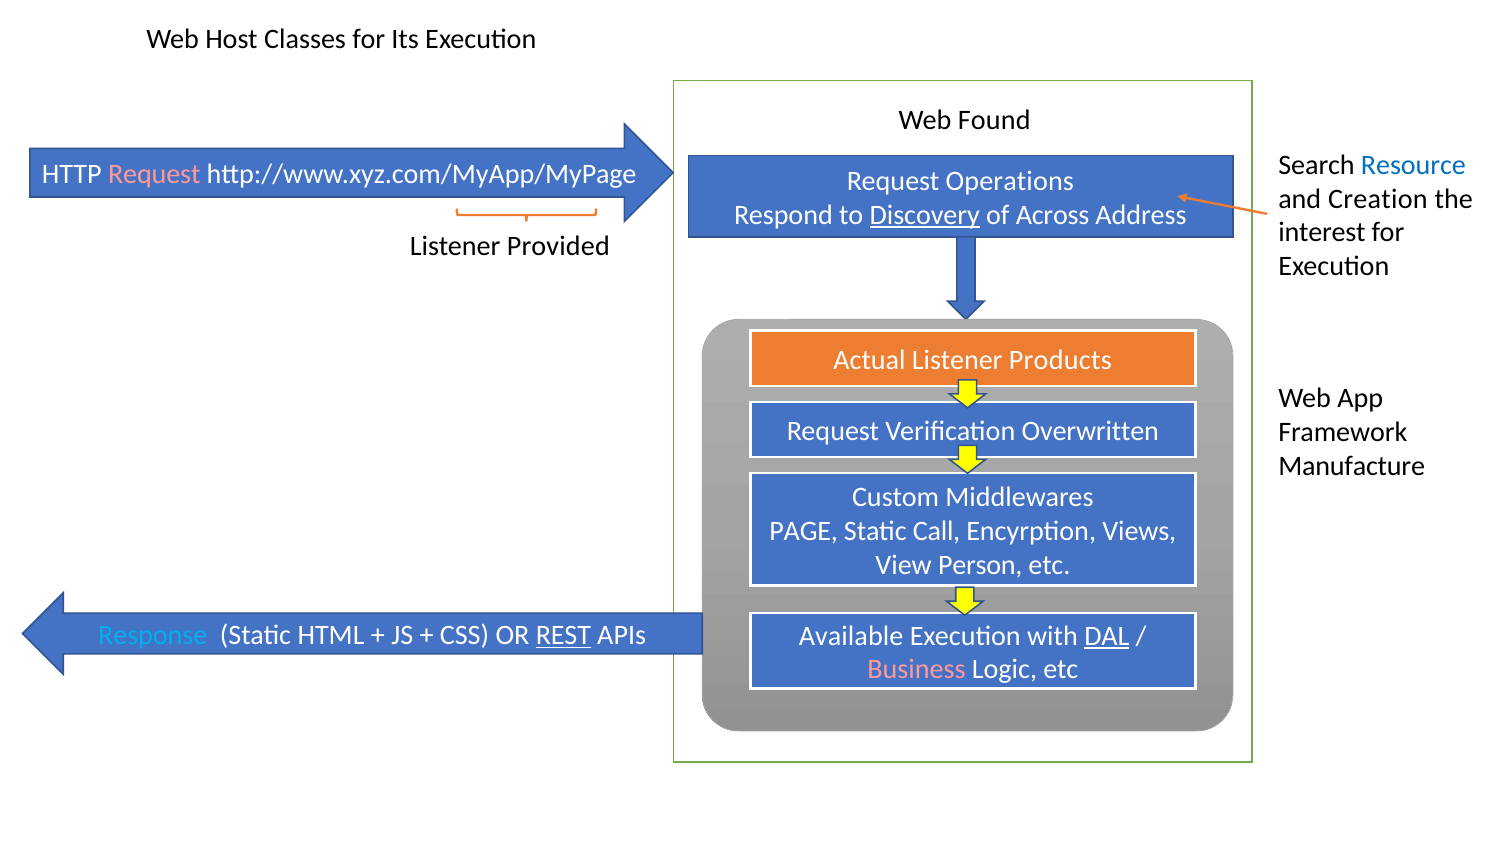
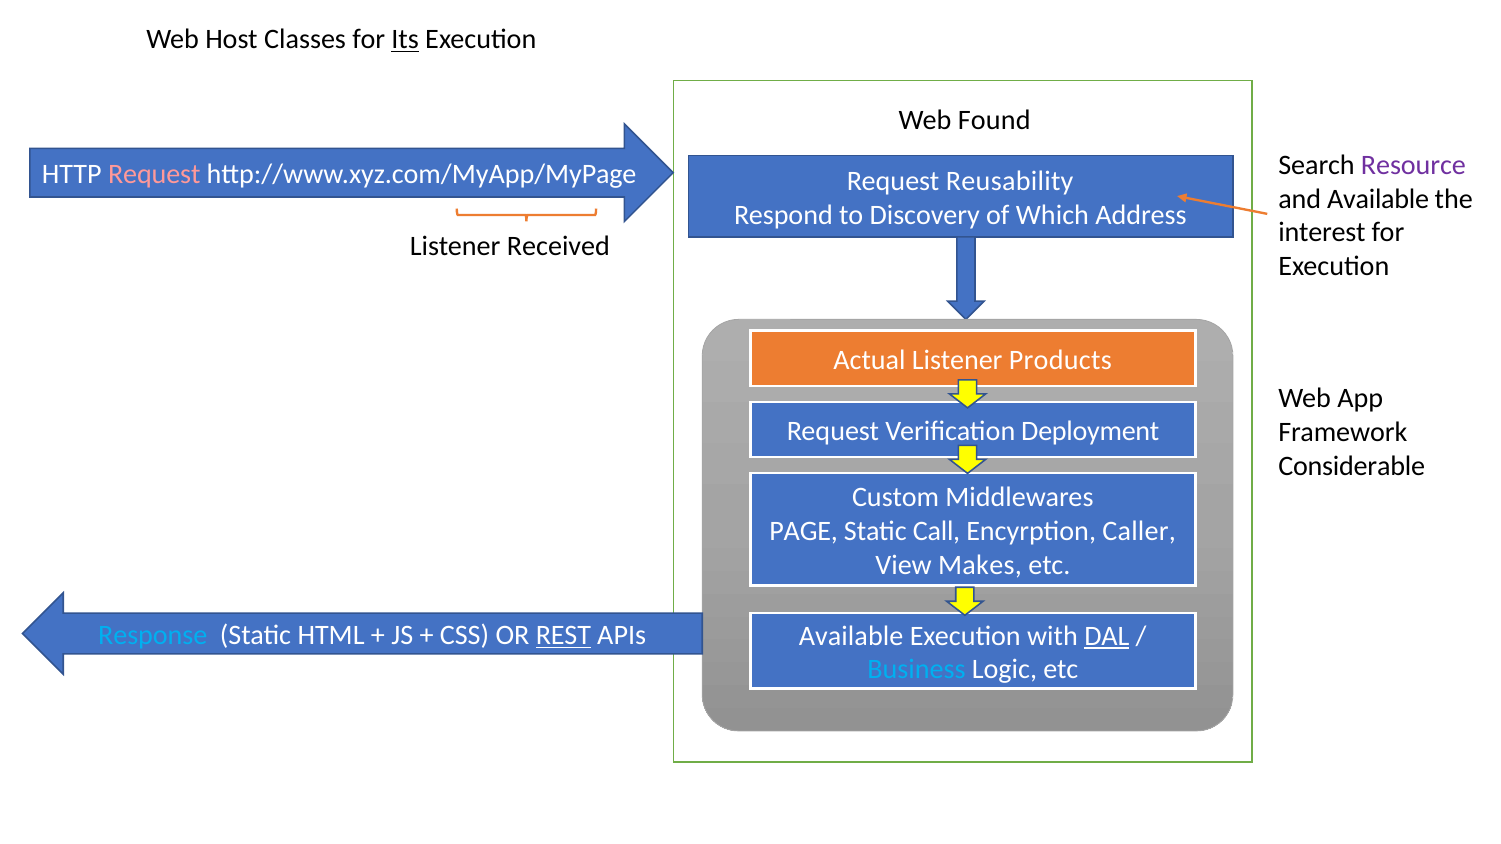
Its underline: none -> present
Resource colour: blue -> purple
Operations: Operations -> Reusability
and Creation: Creation -> Available
Discovery underline: present -> none
Across: Across -> Which
Provided: Provided -> Received
Overwritten: Overwritten -> Deployment
Manufacture: Manufacture -> Considerable
Views: Views -> Caller
Person: Person -> Makes
Business colour: pink -> light blue
